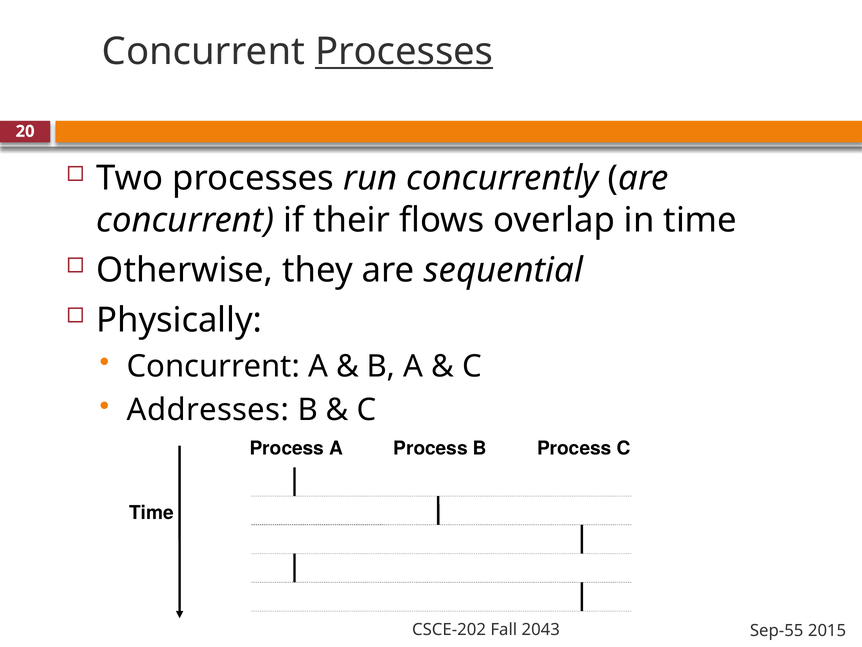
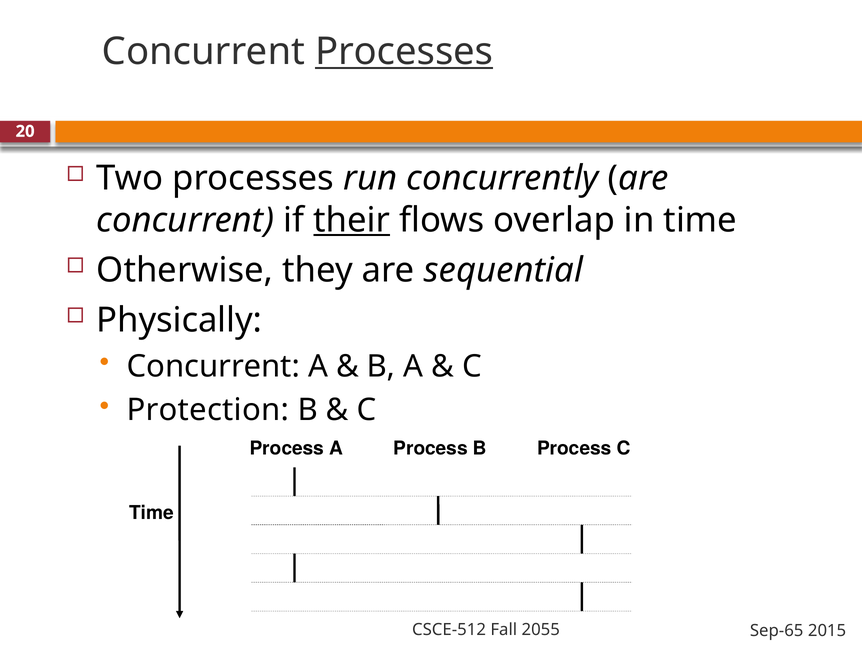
their underline: none -> present
Addresses: Addresses -> Protection
CSCE-202: CSCE-202 -> CSCE-512
2043: 2043 -> 2055
Sep-55: Sep-55 -> Sep-65
